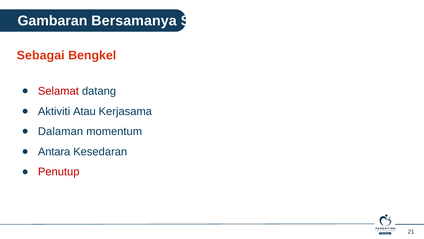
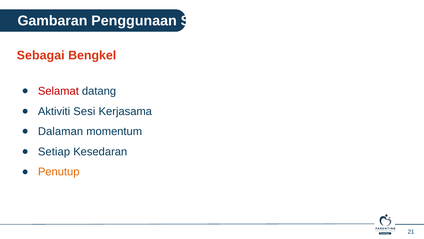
Bersamanya: Bersamanya -> Penggunaan
Aktiviti Atau: Atau -> Sesi
Antara: Antara -> Setiap
Penutup colour: red -> orange
